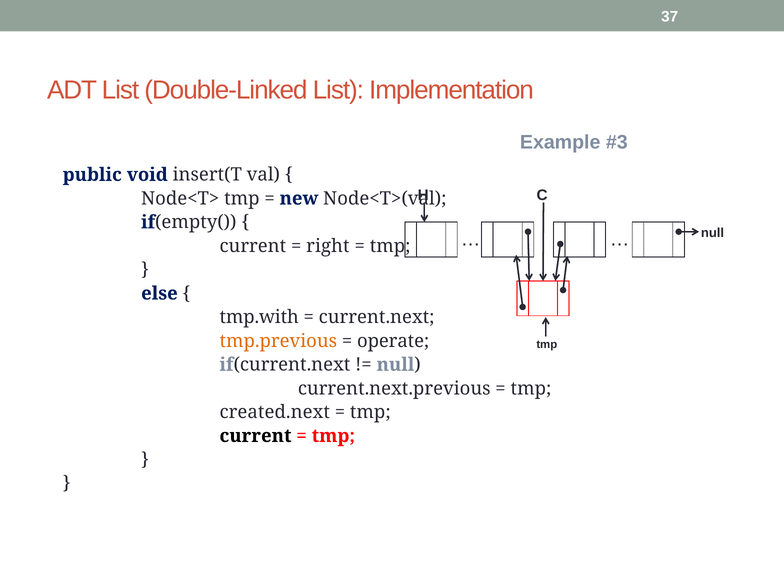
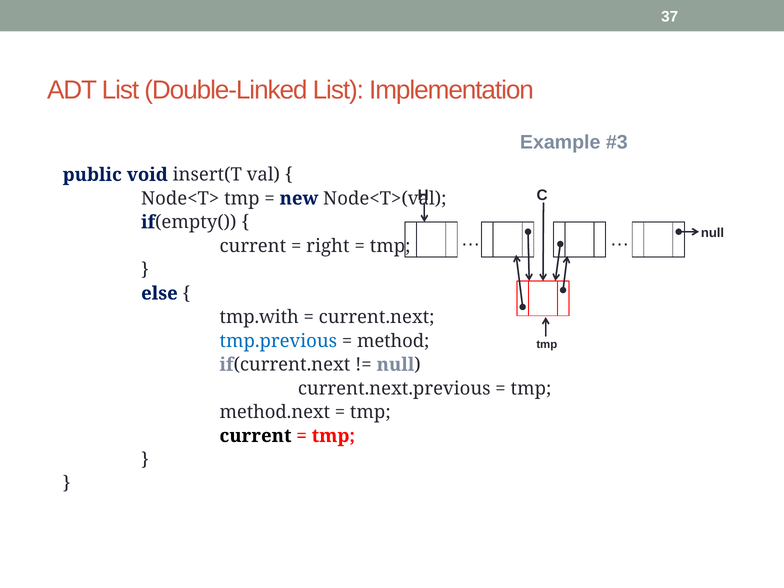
tmp.previous colour: orange -> blue
operate: operate -> method
created.next: created.next -> method.next
